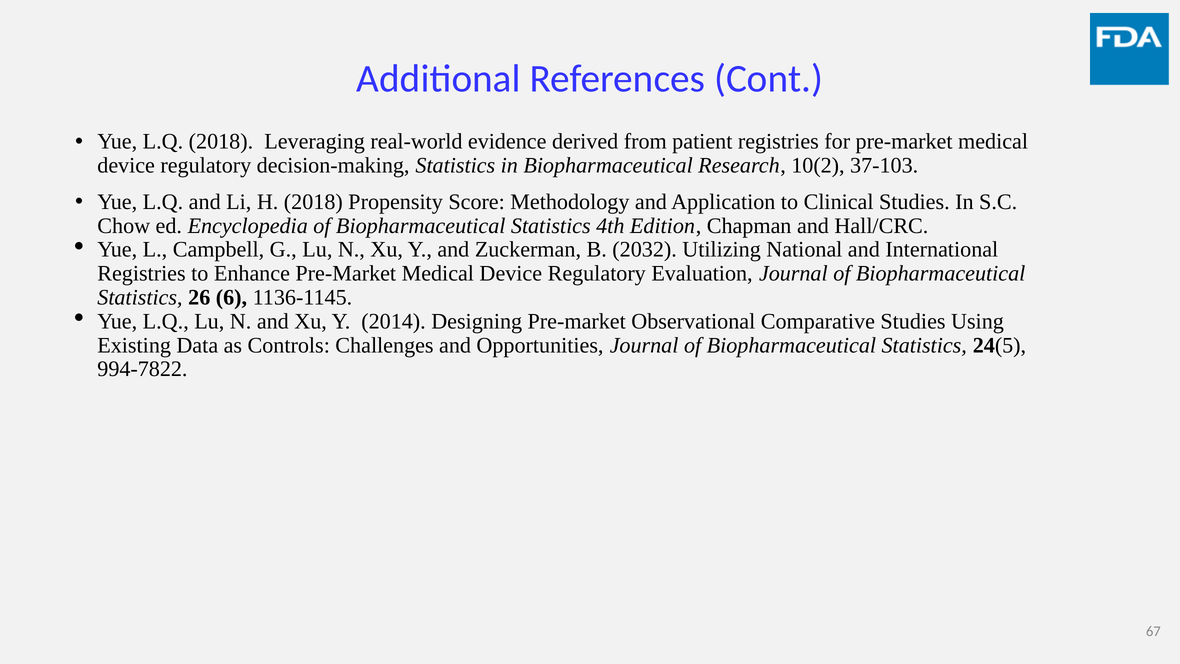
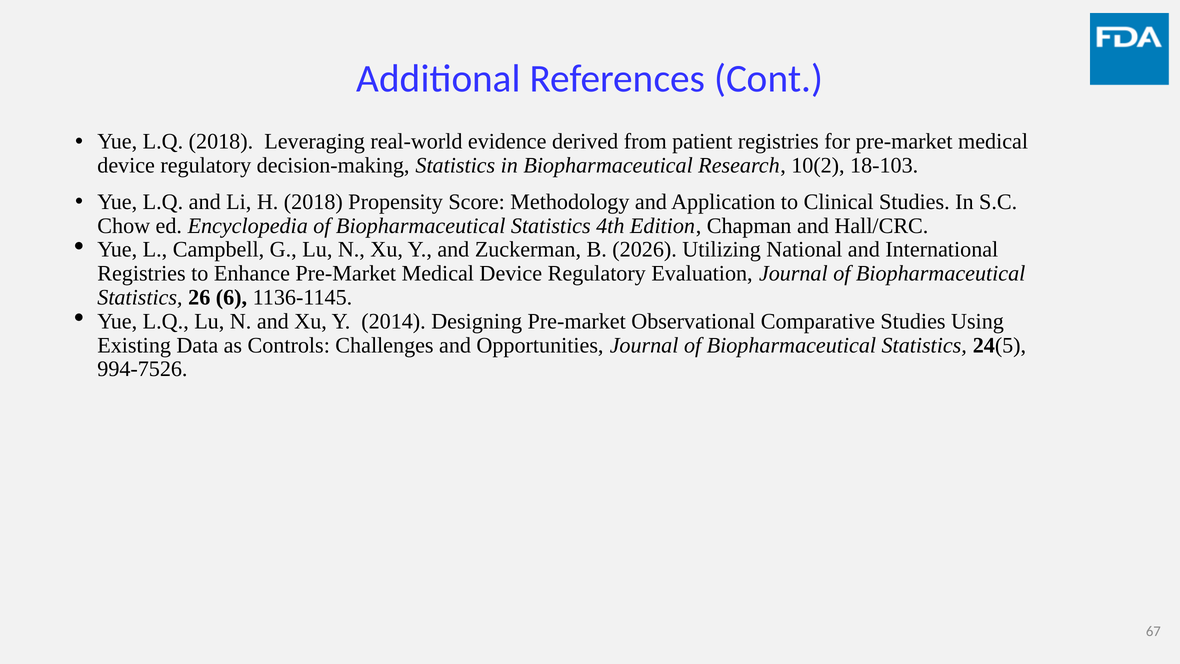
37-103: 37-103 -> 18-103
2032: 2032 -> 2026
994-7822: 994-7822 -> 994-7526
